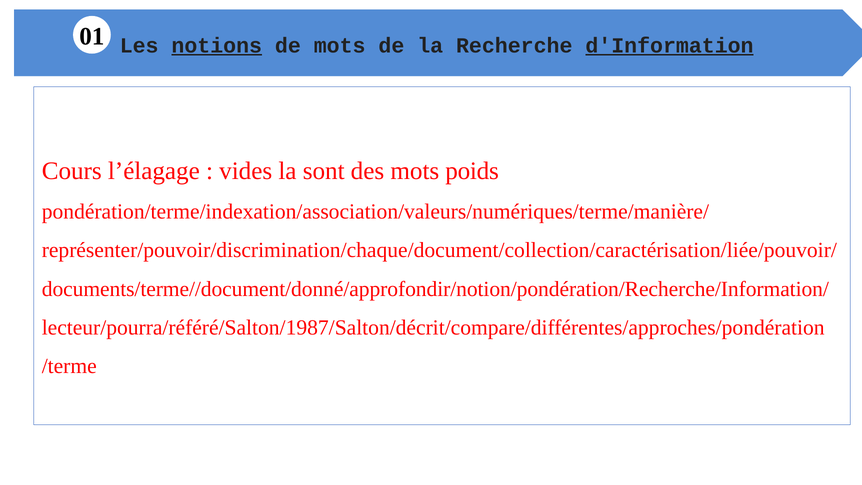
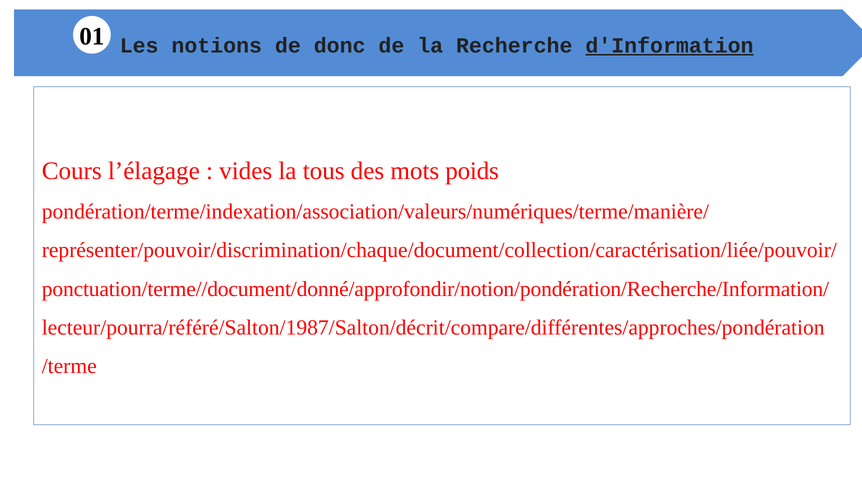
notions underline: present -> none
de mots: mots -> donc
sont: sont -> tous
documents/terme//document/donné/approfondir/notion/pondération/Recherche/Information/: documents/terme//document/donné/approfondir/notion/pondération/Recherche/Information/ -> ponctuation/terme//document/donné/approfondir/notion/pondération/Recherche/Information/
